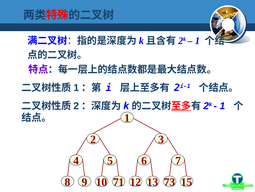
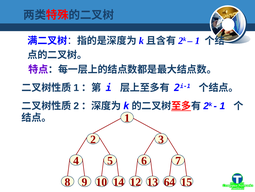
71: 71 -> 14
73: 73 -> 64
